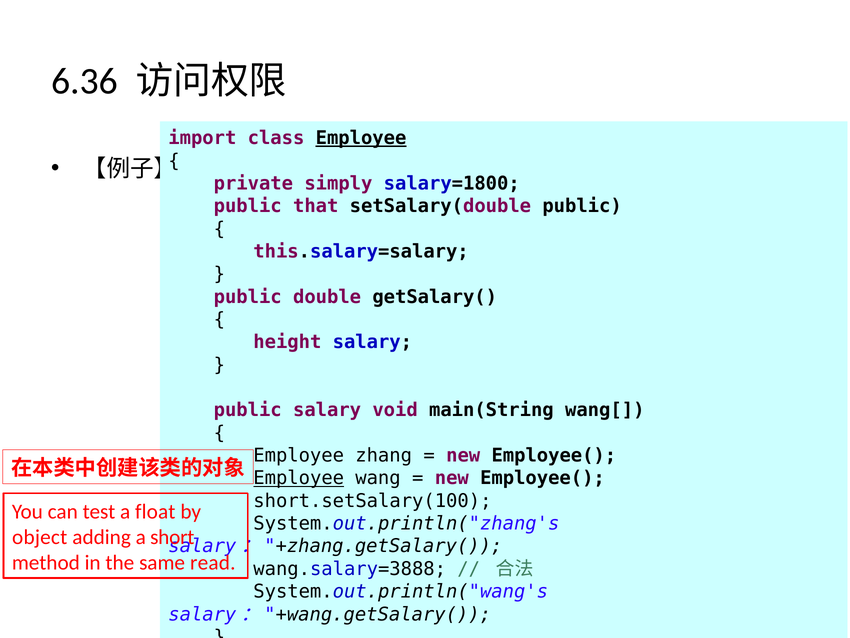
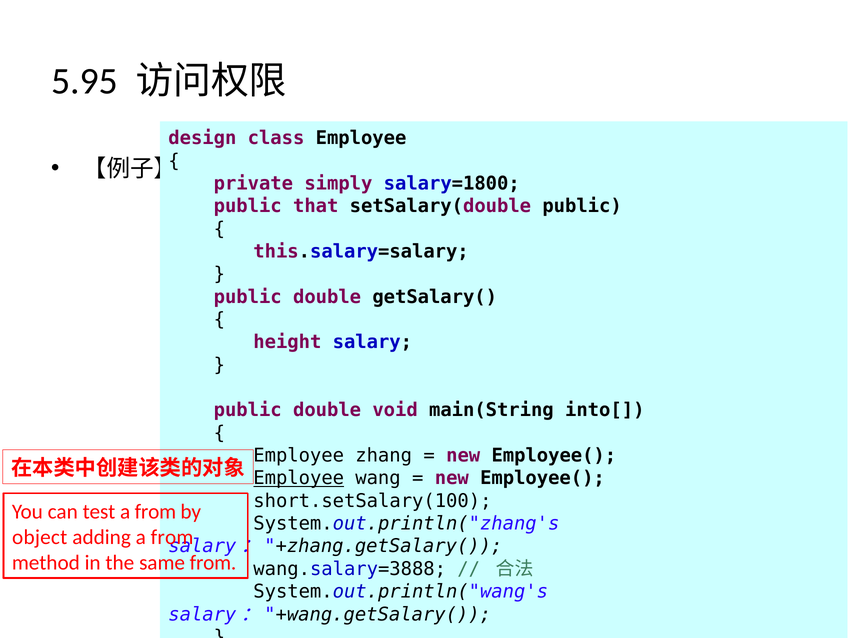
6.36: 6.36 -> 5.95
import: import -> design
Employee at (361, 138) underline: present -> none
salary at (327, 410): salary -> double
wang[: wang[ -> into[
test a float: float -> from
adding a short: short -> from
same read: read -> from
